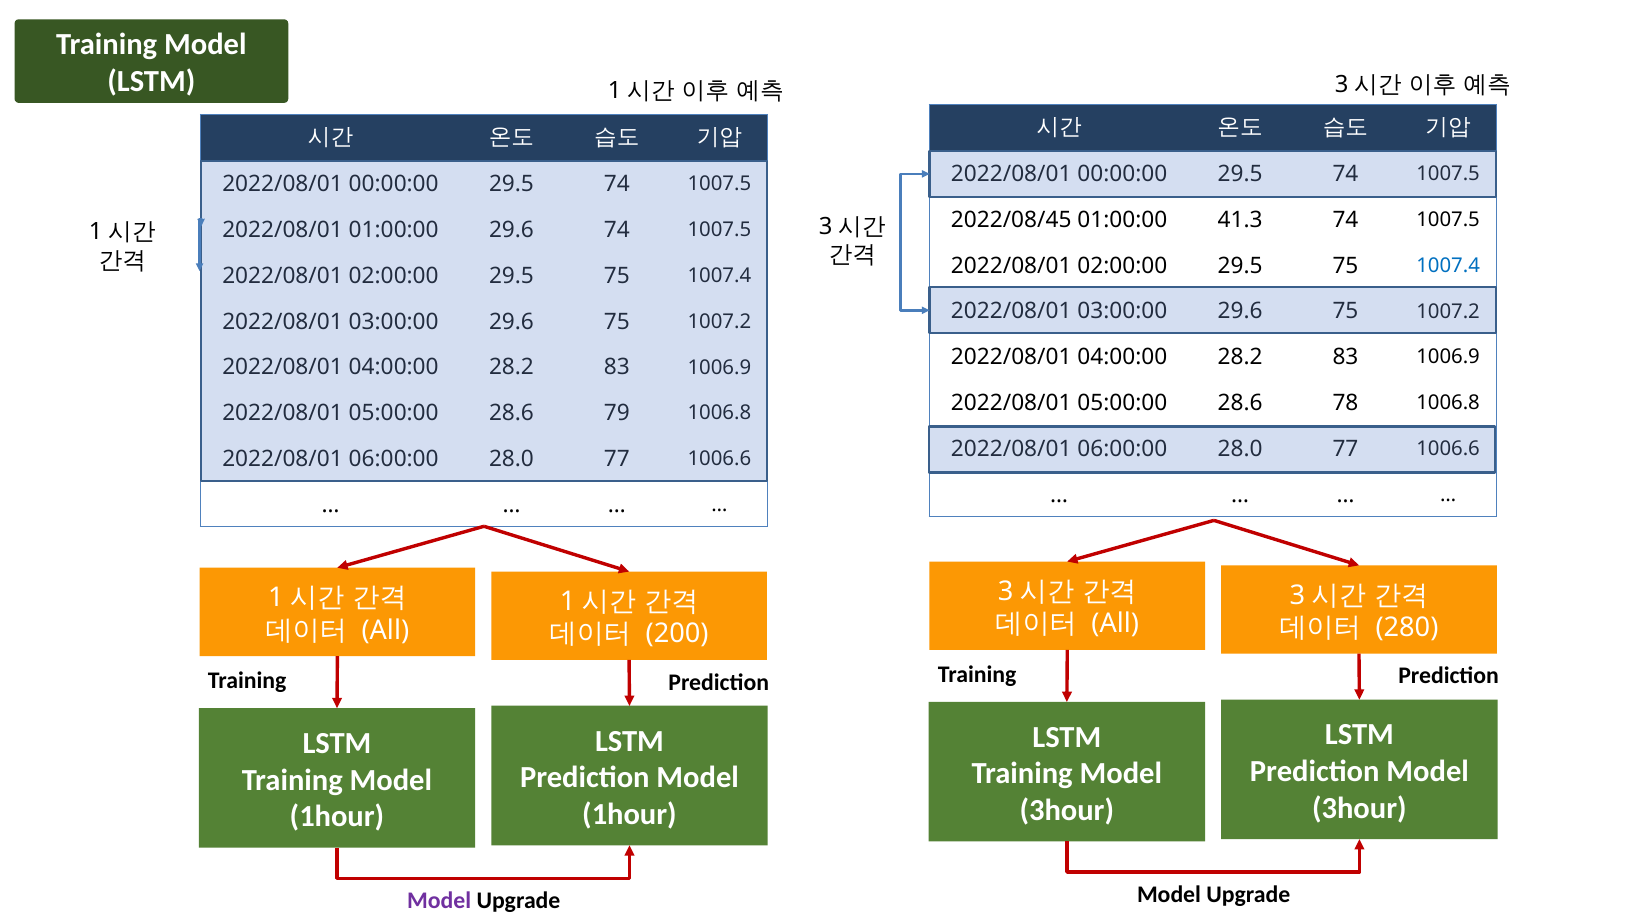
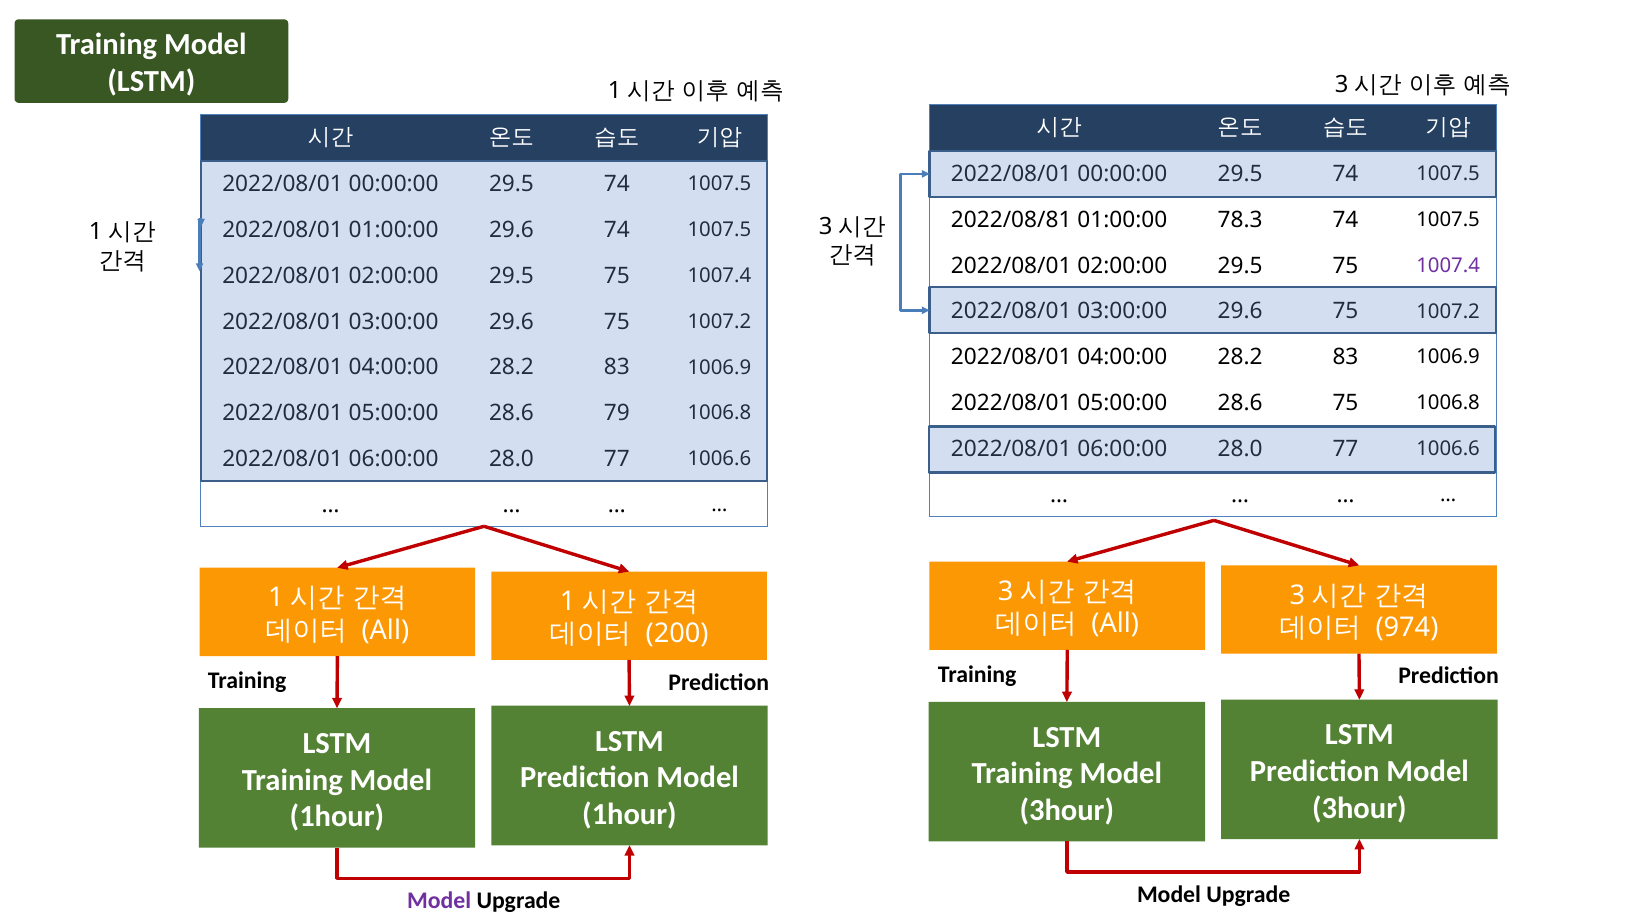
2022/08/45: 2022/08/45 -> 2022/08/81
41.3: 41.3 -> 78.3
1007.4 at (1448, 265) colour: blue -> purple
28.6 78: 78 -> 75
280: 280 -> 974
